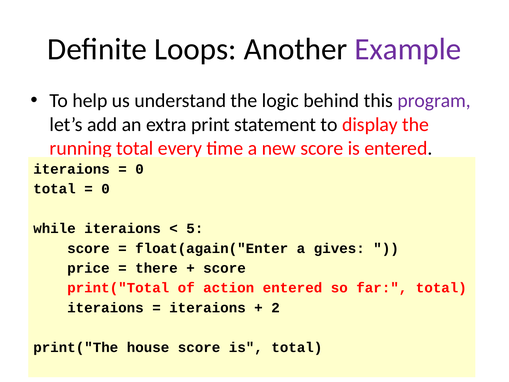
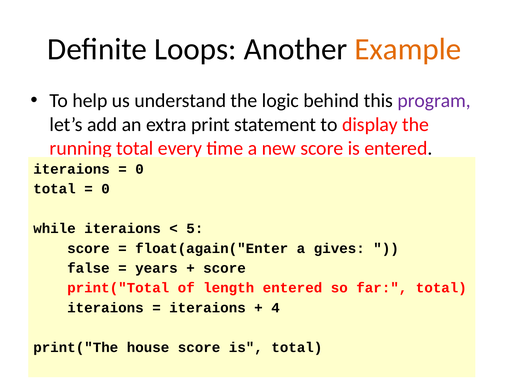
Example colour: purple -> orange
price: price -> false
there: there -> years
action: action -> length
2: 2 -> 4
